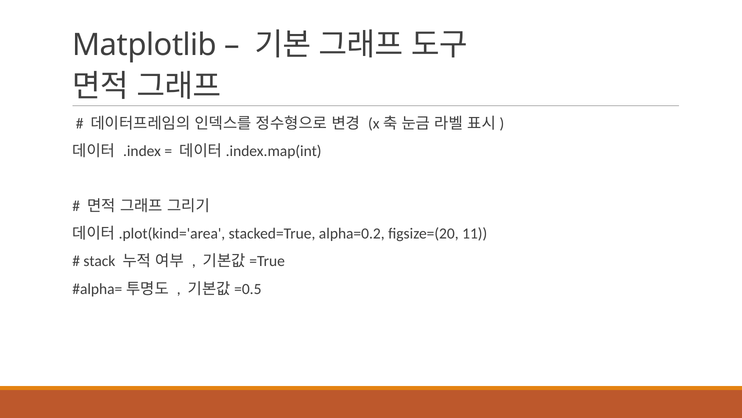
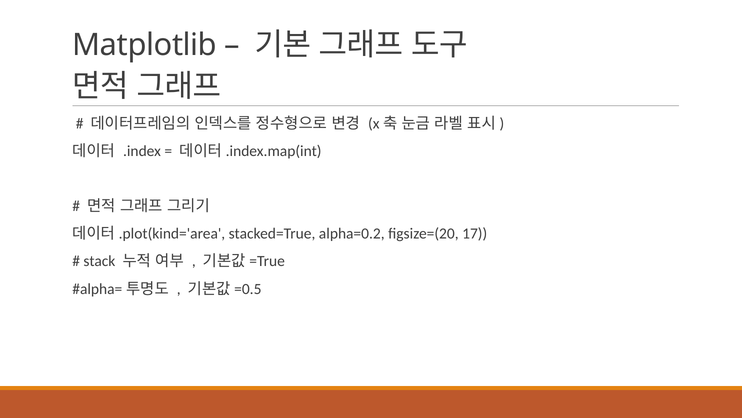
11: 11 -> 17
